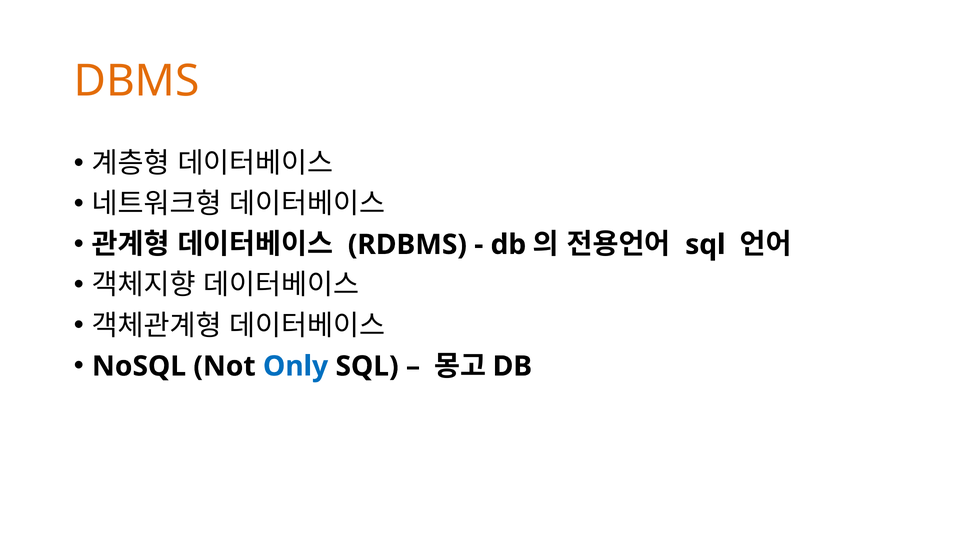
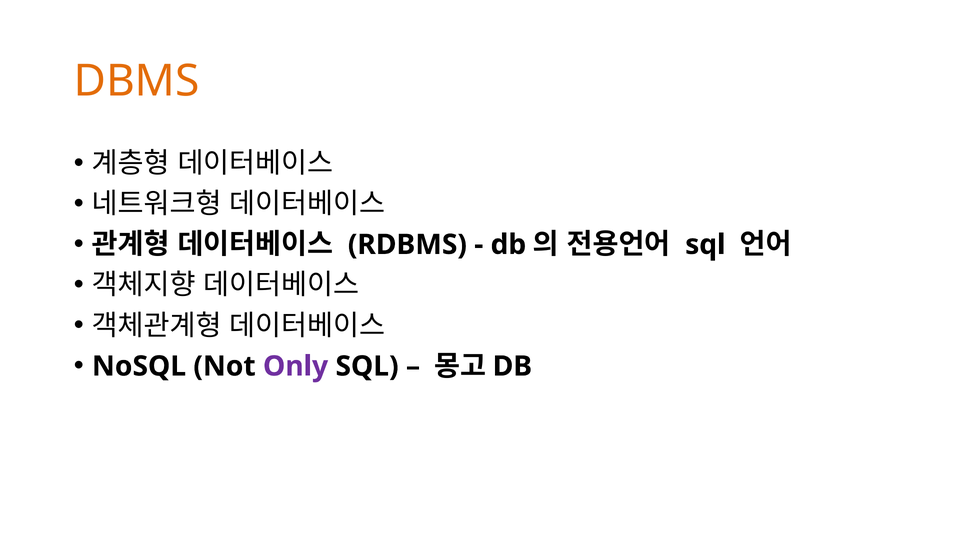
Only colour: blue -> purple
